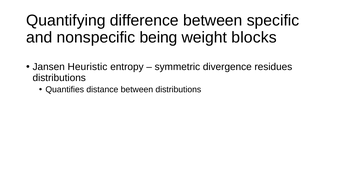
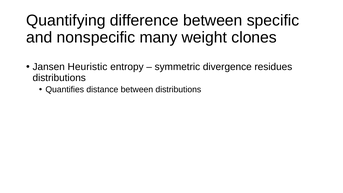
being: being -> many
blocks: blocks -> clones
